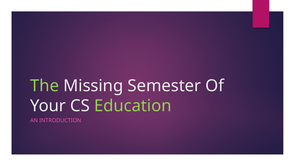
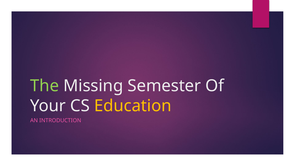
Education colour: light green -> yellow
